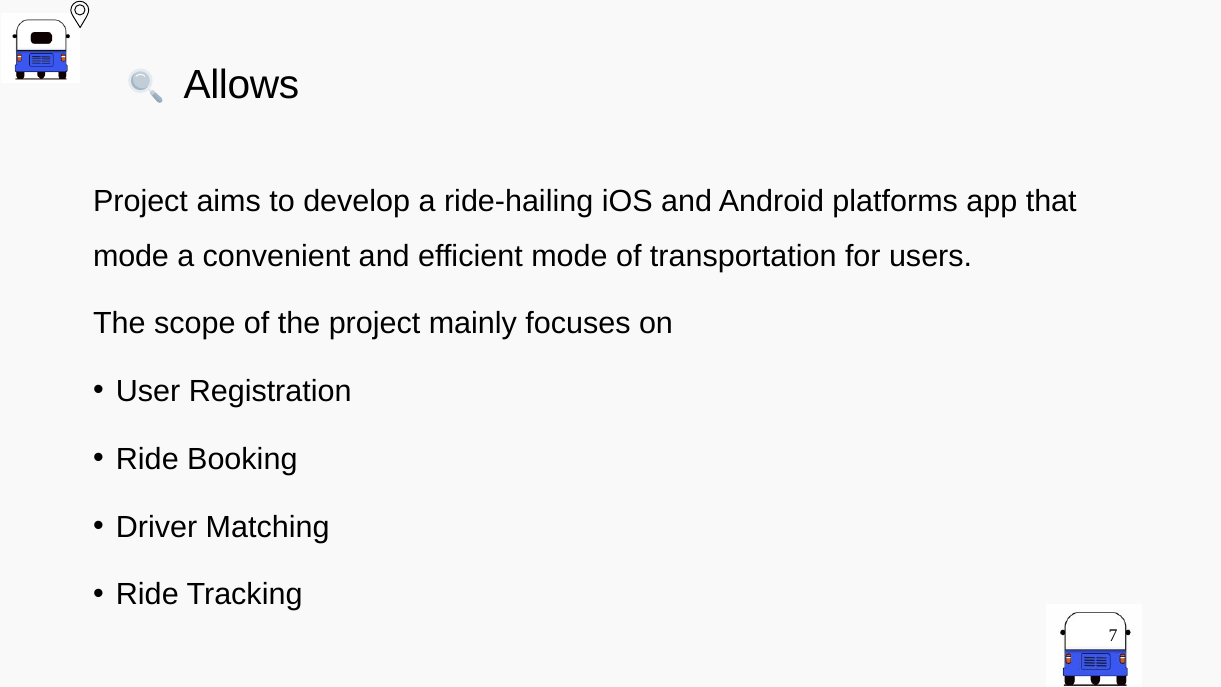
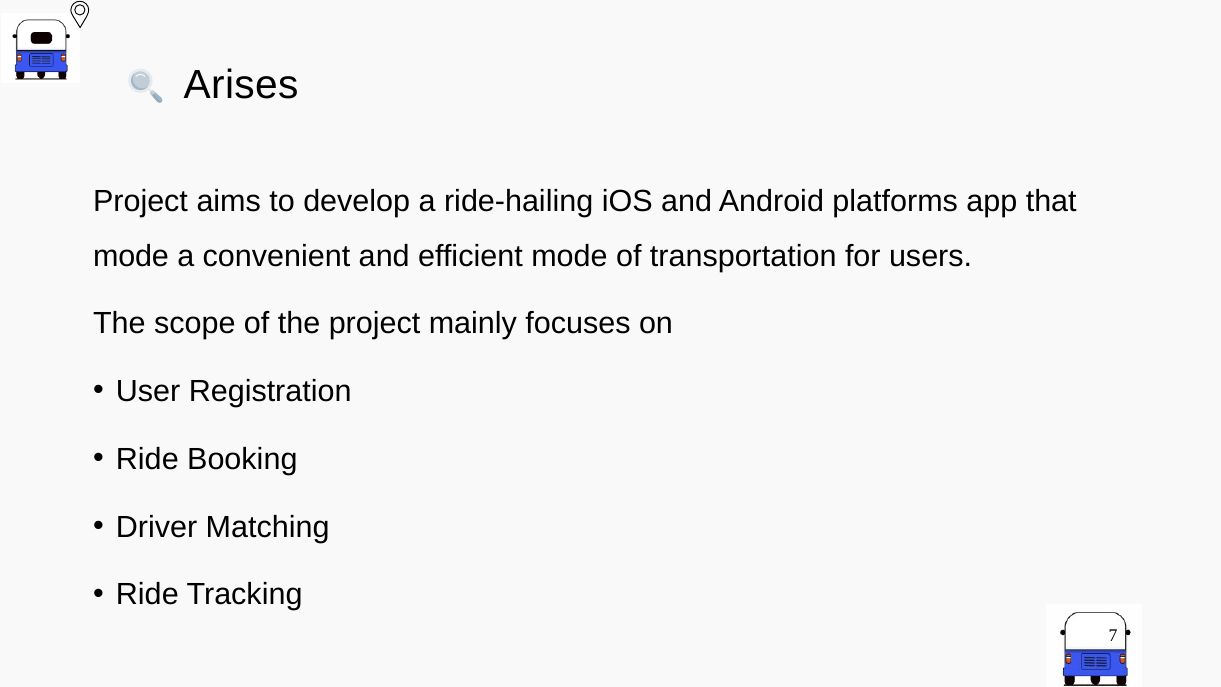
Allows: Allows -> Arises
